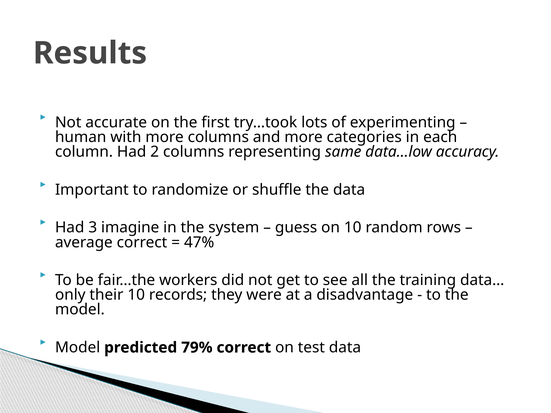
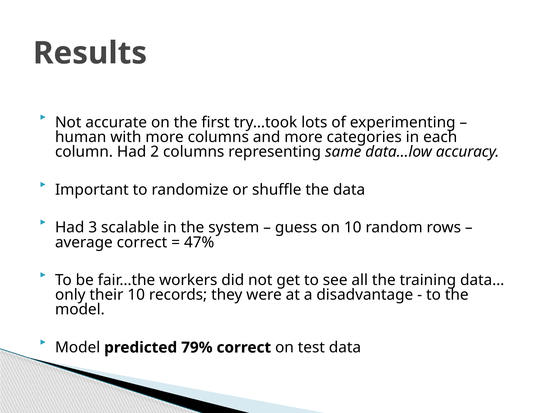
imagine: imagine -> scalable
